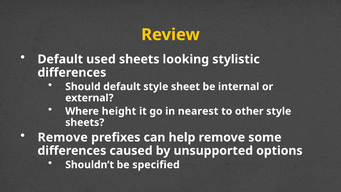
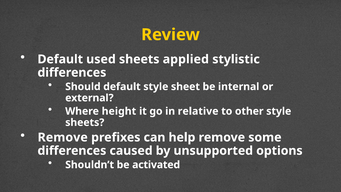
looking: looking -> applied
nearest: nearest -> relative
specified: specified -> activated
